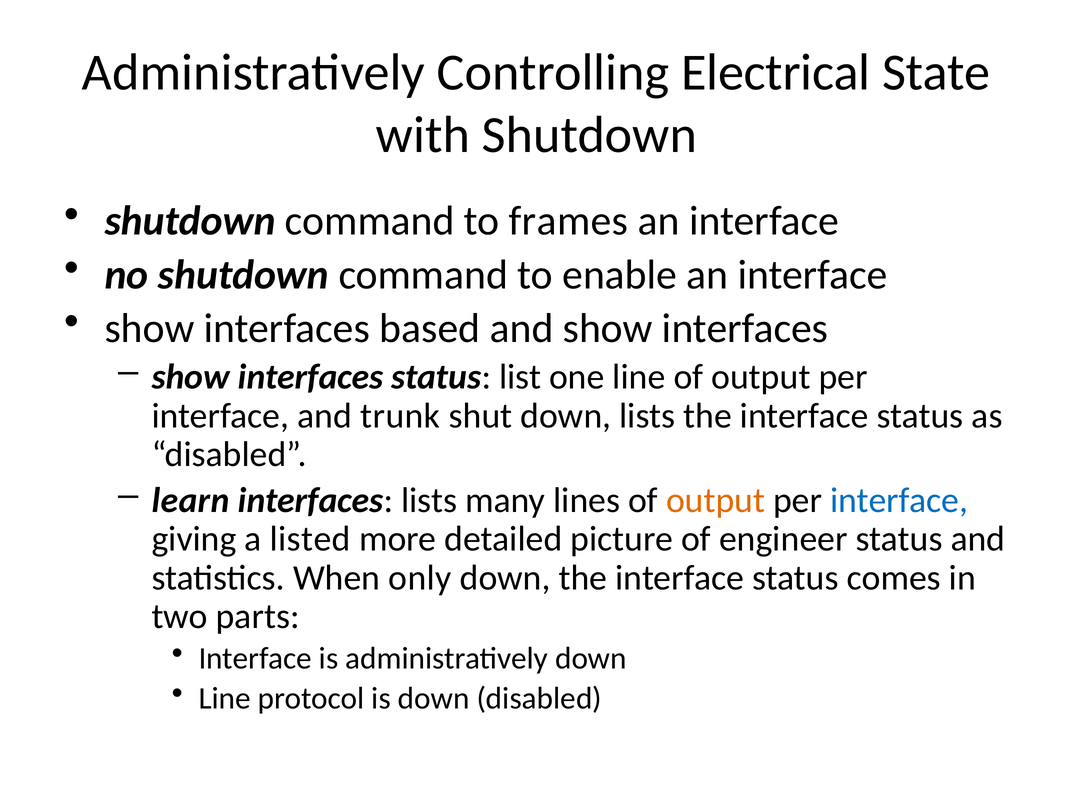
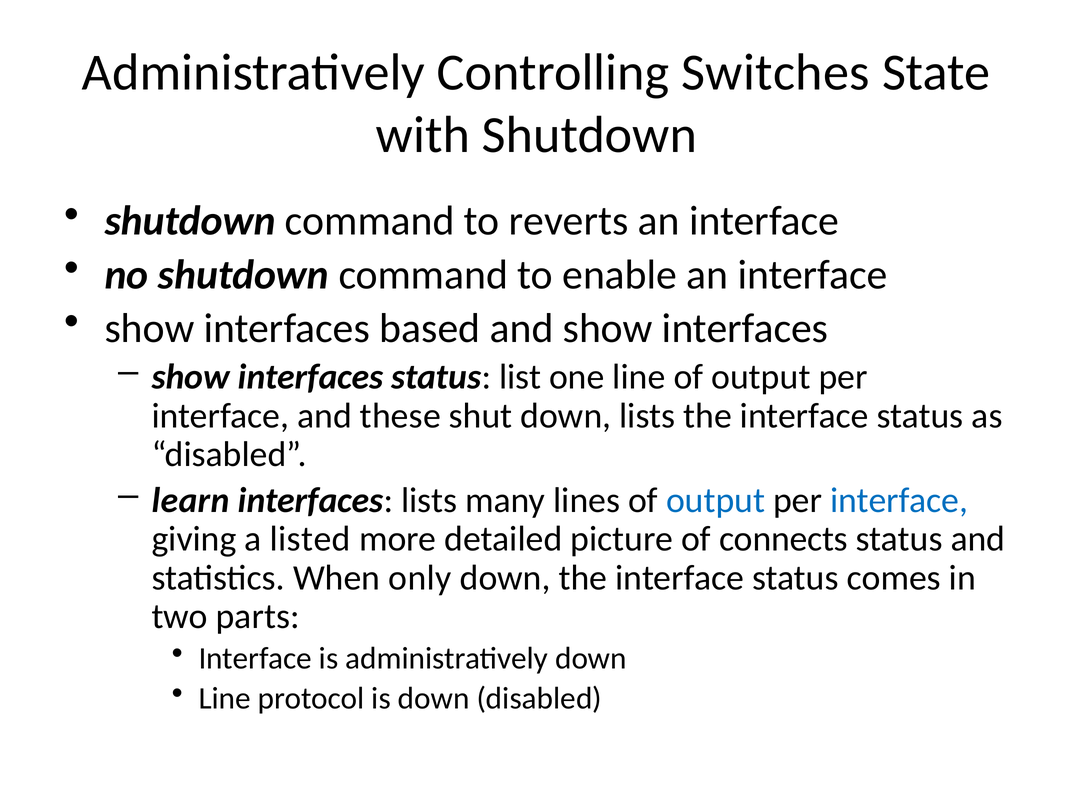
Electrical: Electrical -> Switches
frames: frames -> reverts
trunk: trunk -> these
output at (716, 500) colour: orange -> blue
engineer: engineer -> connects
